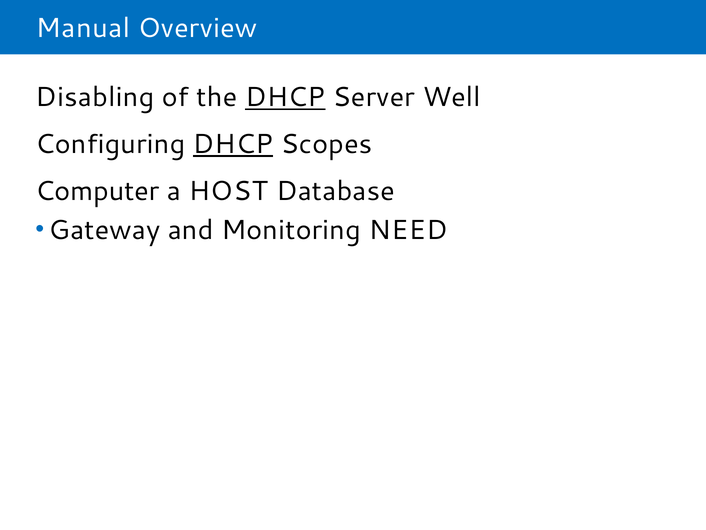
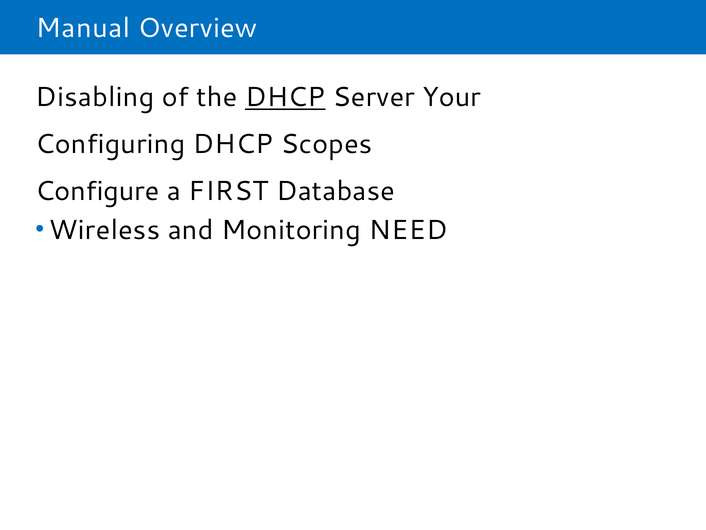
Well: Well -> Your
DHCP at (233, 144) underline: present -> none
Computer: Computer -> Configure
HOST: HOST -> FIRST
Gateway: Gateway -> Wireless
